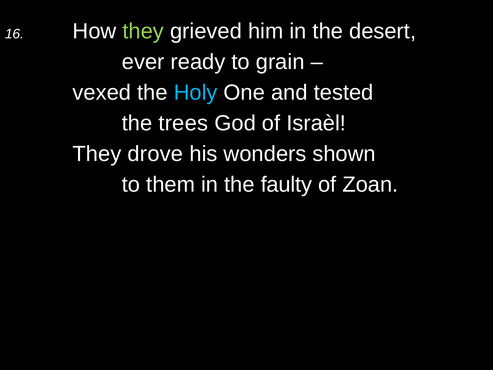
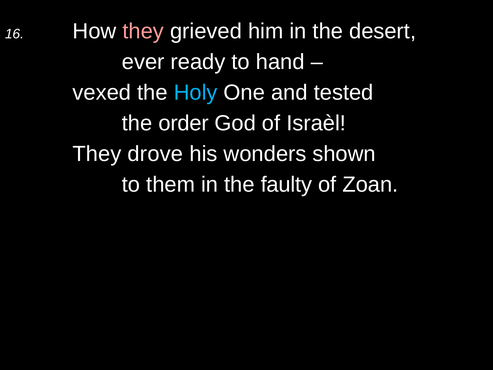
they at (143, 31) colour: light green -> pink
grain: grain -> hand
trees: trees -> order
